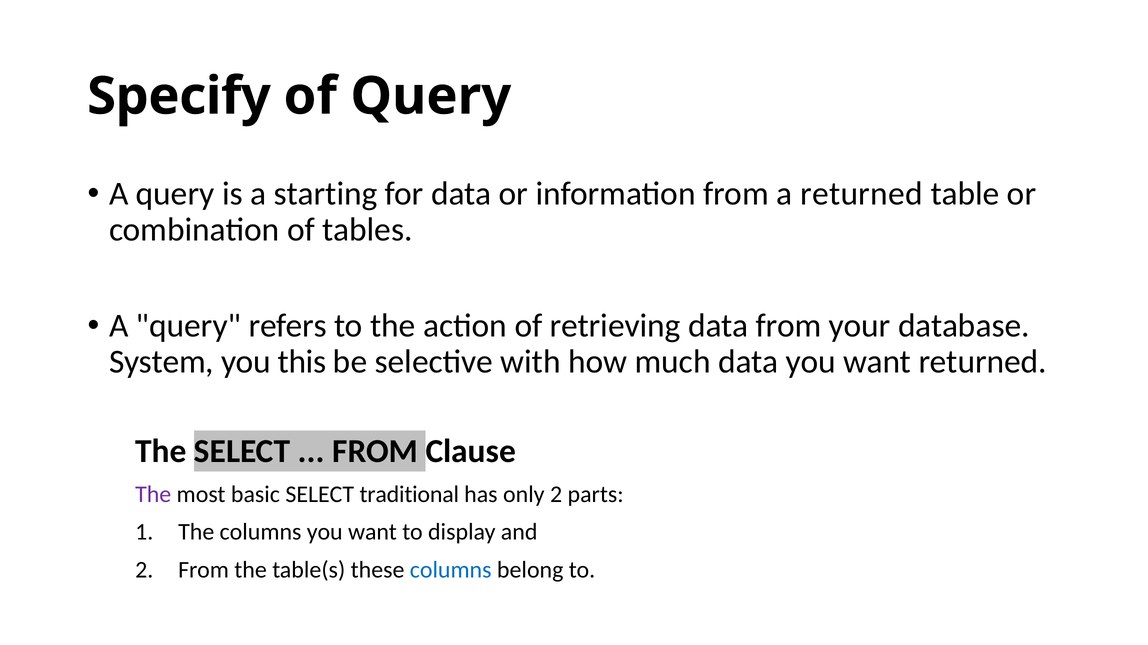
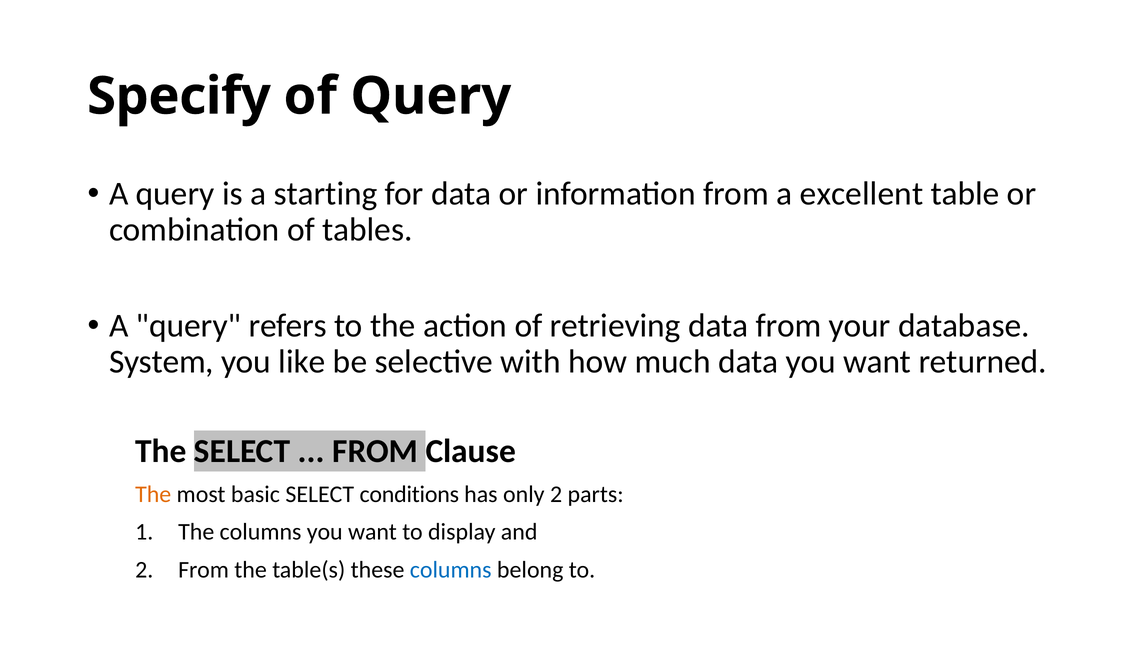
a returned: returned -> excellent
this: this -> like
The at (153, 495) colour: purple -> orange
traditional: traditional -> conditions
